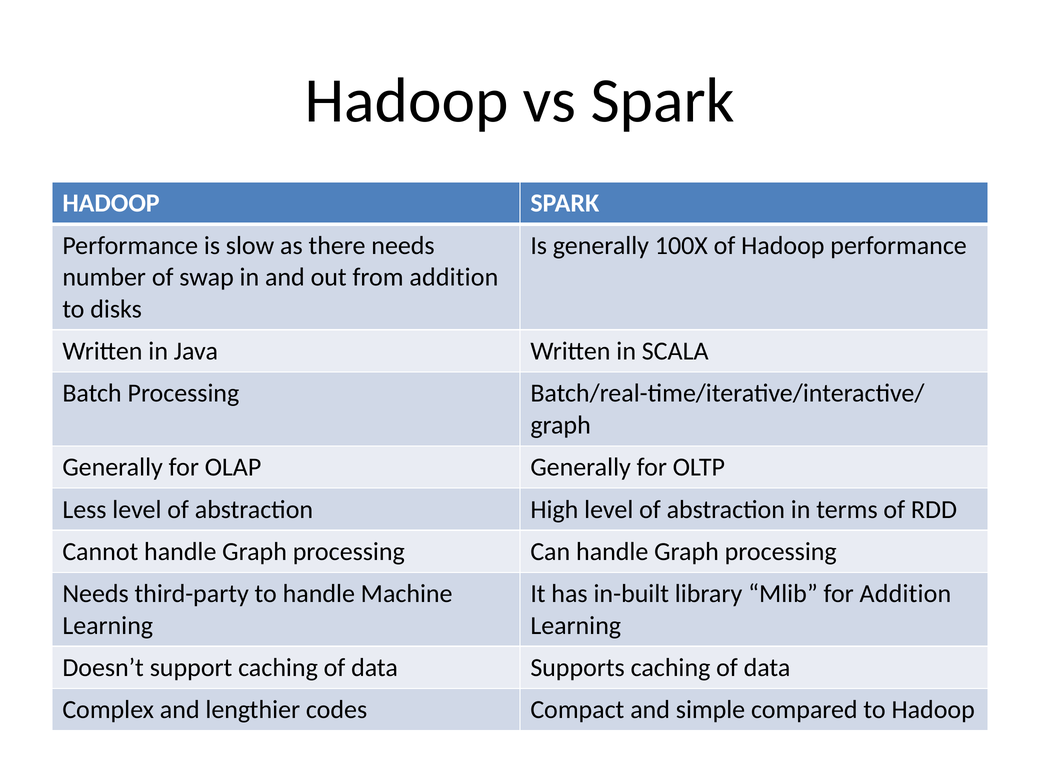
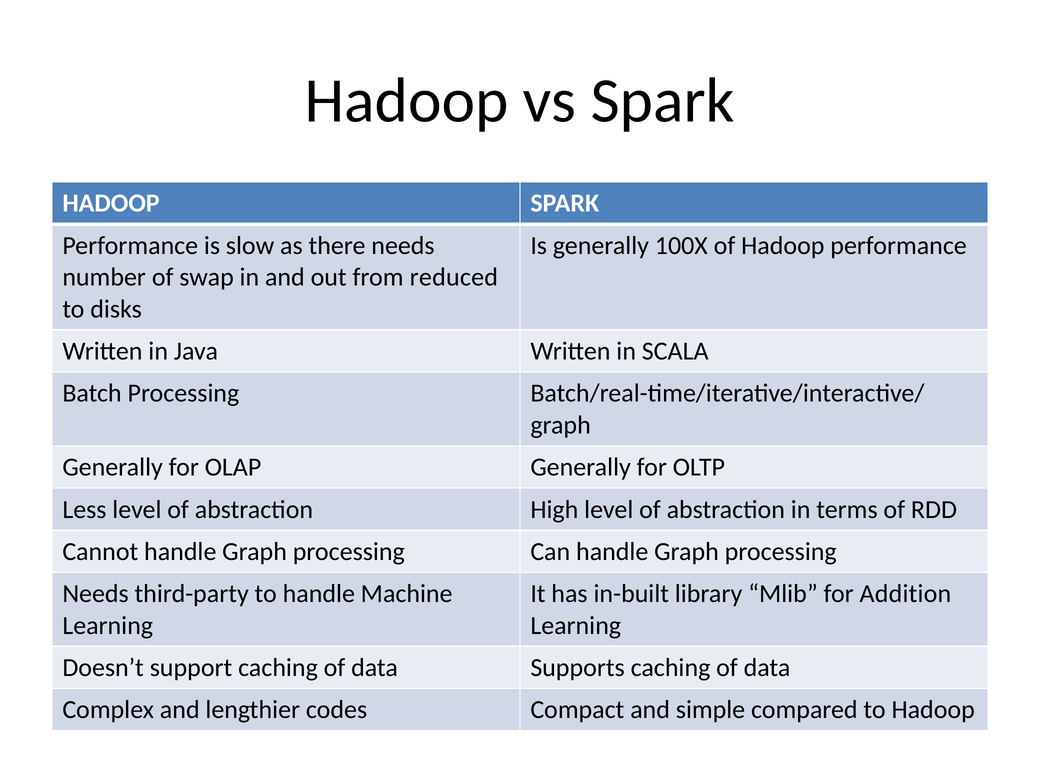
from addition: addition -> reduced
